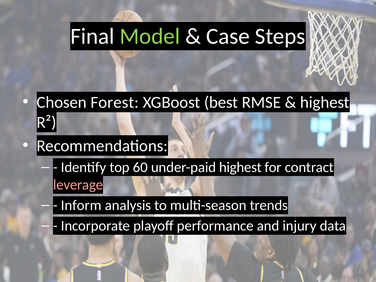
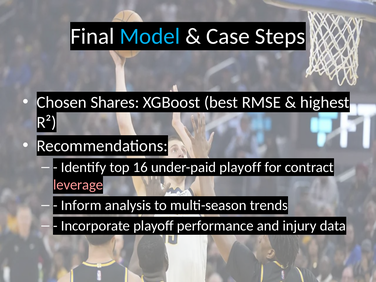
Model colour: light green -> light blue
Forest: Forest -> Shares
60: 60 -> 16
under-paid highest: highest -> playoff
